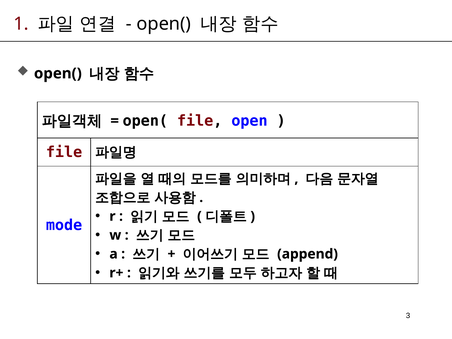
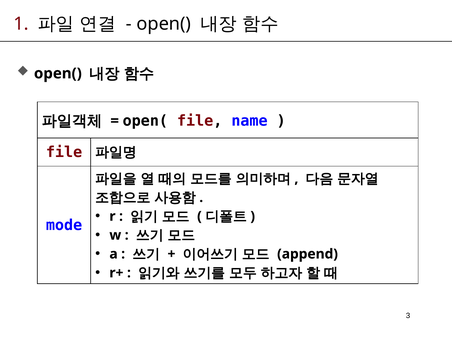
open: open -> name
